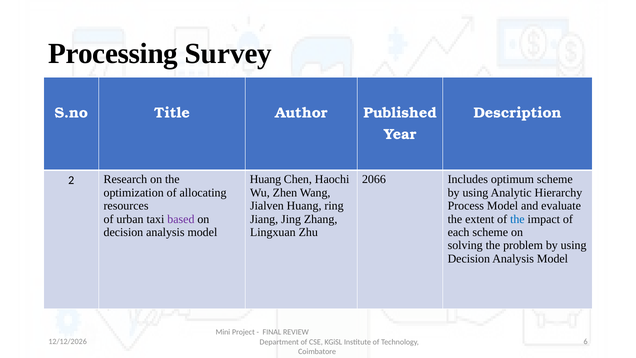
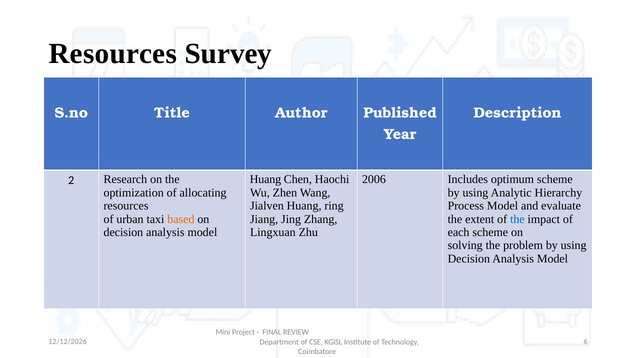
Processing at (113, 53): Processing -> Resources
2066: 2066 -> 2006
based colour: purple -> orange
